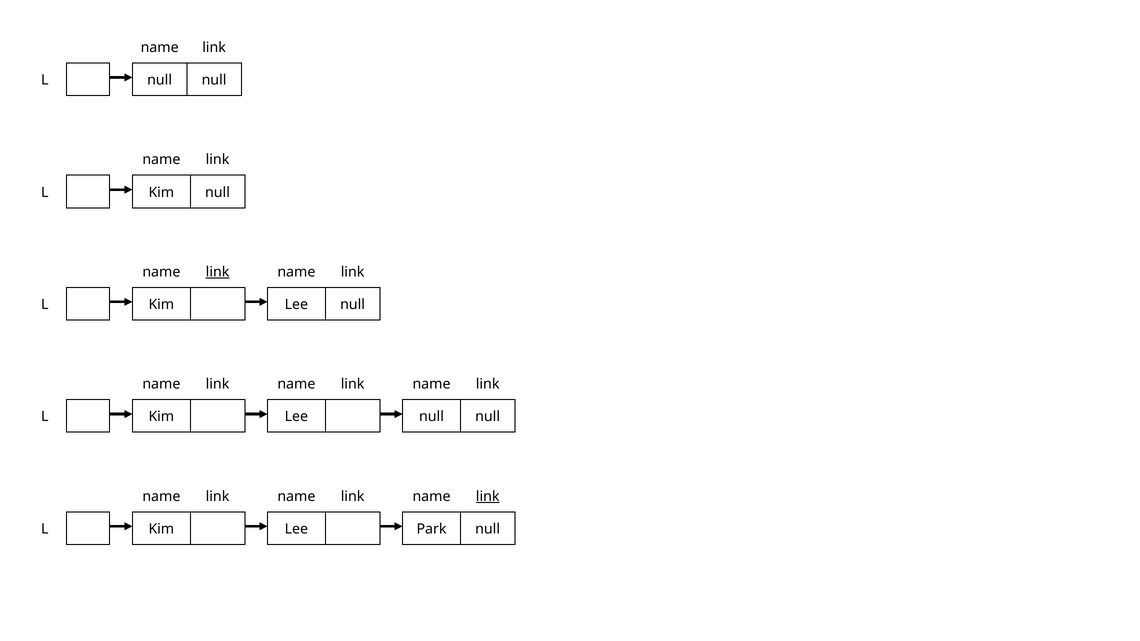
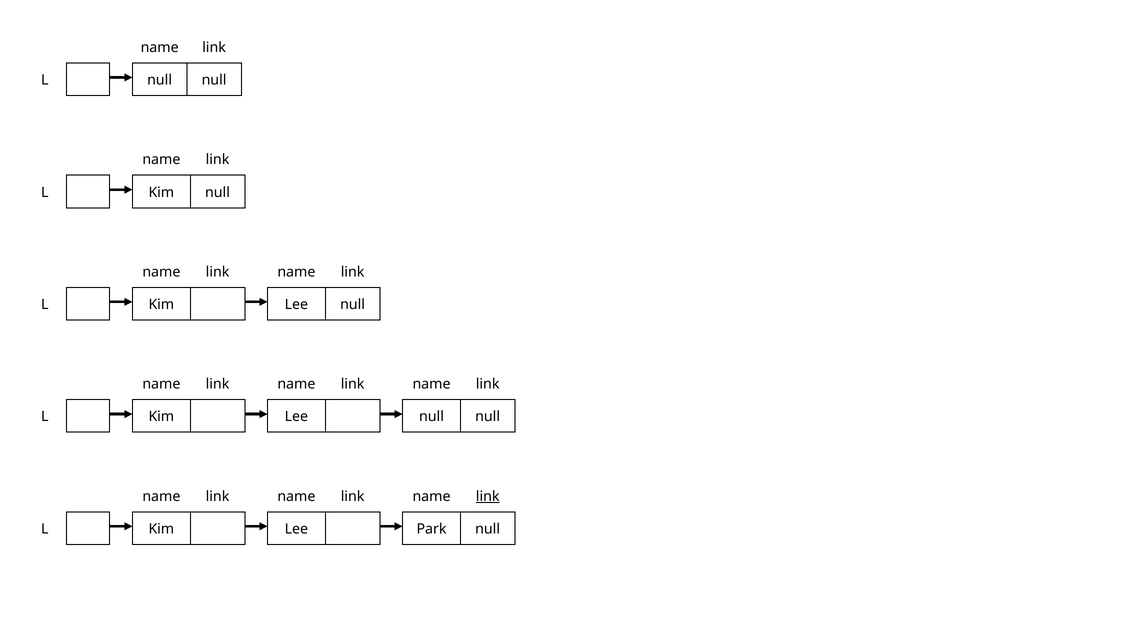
link at (218, 272) underline: present -> none
